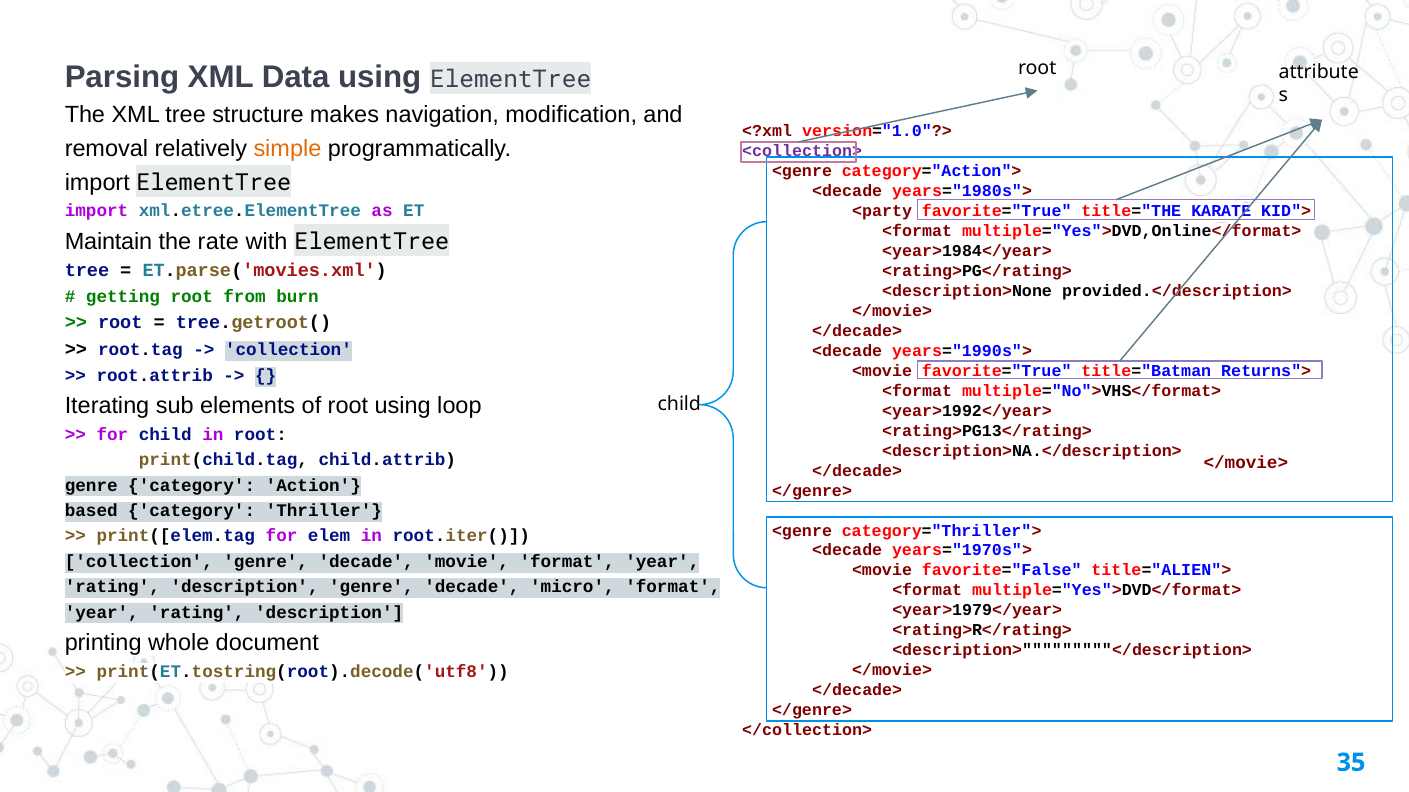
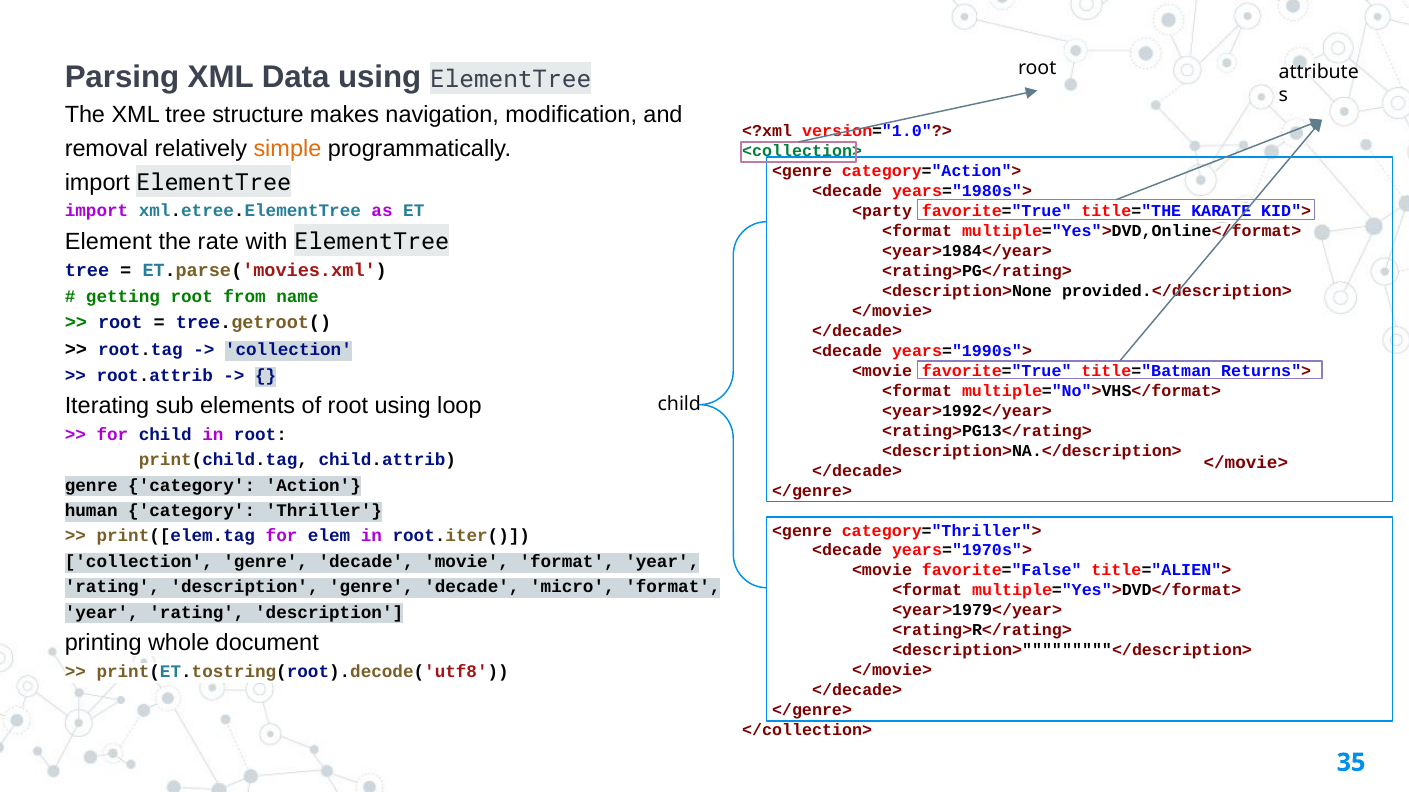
<collection> colour: purple -> green
Maintain: Maintain -> Element
burn: burn -> name
based: based -> human
